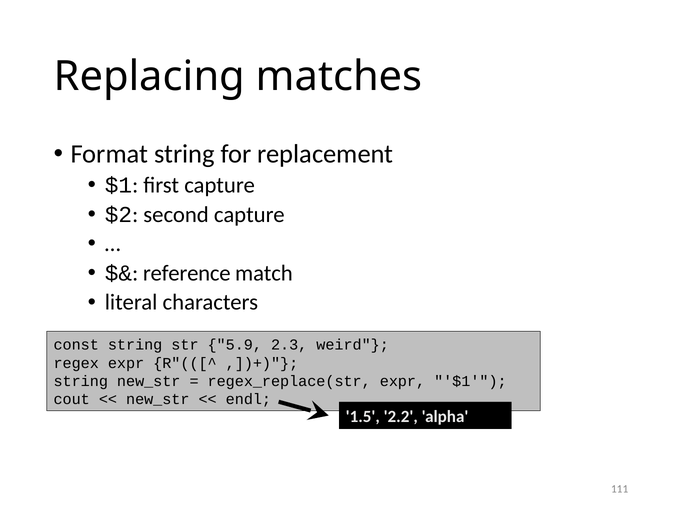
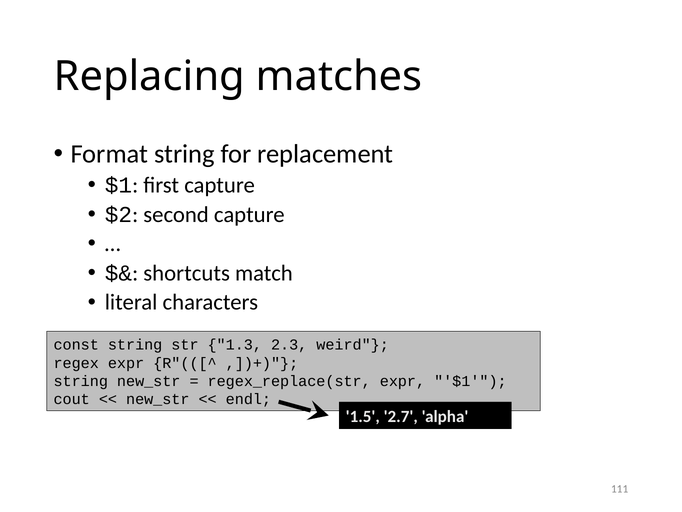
reference: reference -> shortcuts
5.9: 5.9 -> 1.3
2.2: 2.2 -> 2.7
